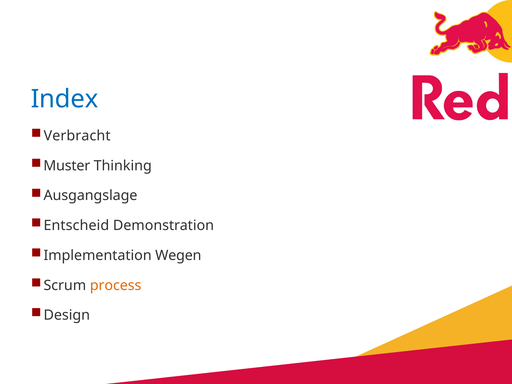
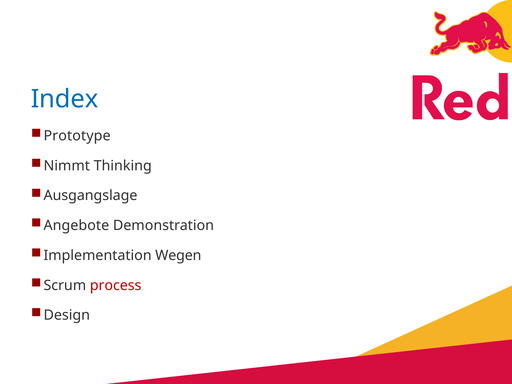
Verbracht: Verbracht -> Prototype
Muster: Muster -> Nimmt
Entscheid: Entscheid -> Angebote
process colour: orange -> red
